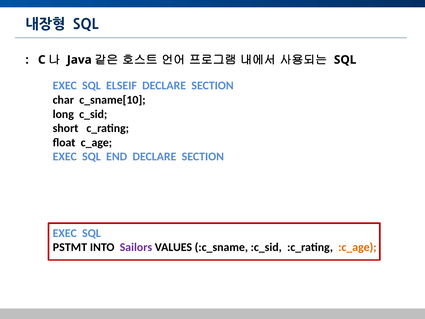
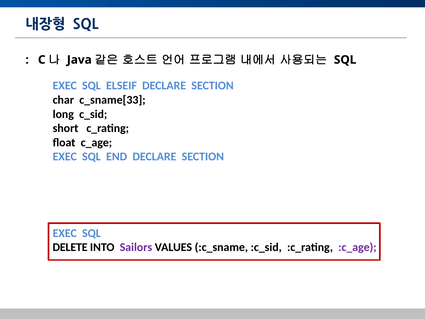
c_sname[10: c_sname[10 -> c_sname[33
PSTMT: PSTMT -> DELETE
:c_age colour: orange -> purple
